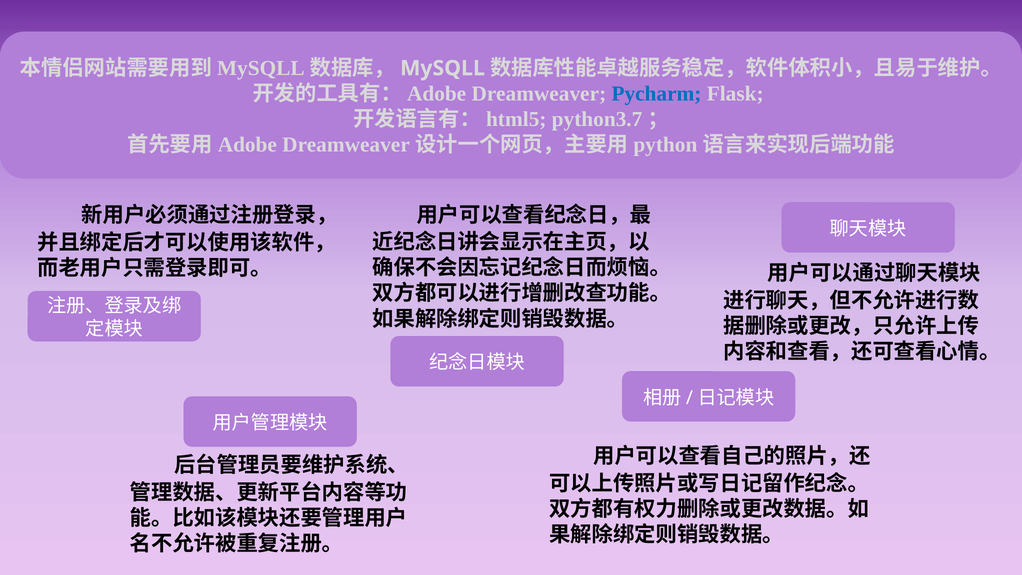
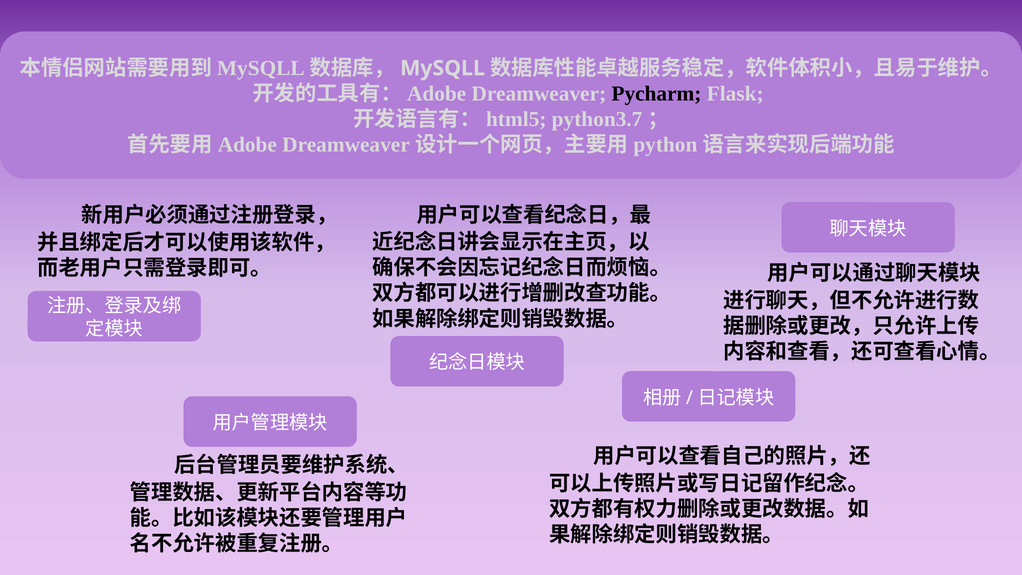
Pycharm colour: blue -> black
